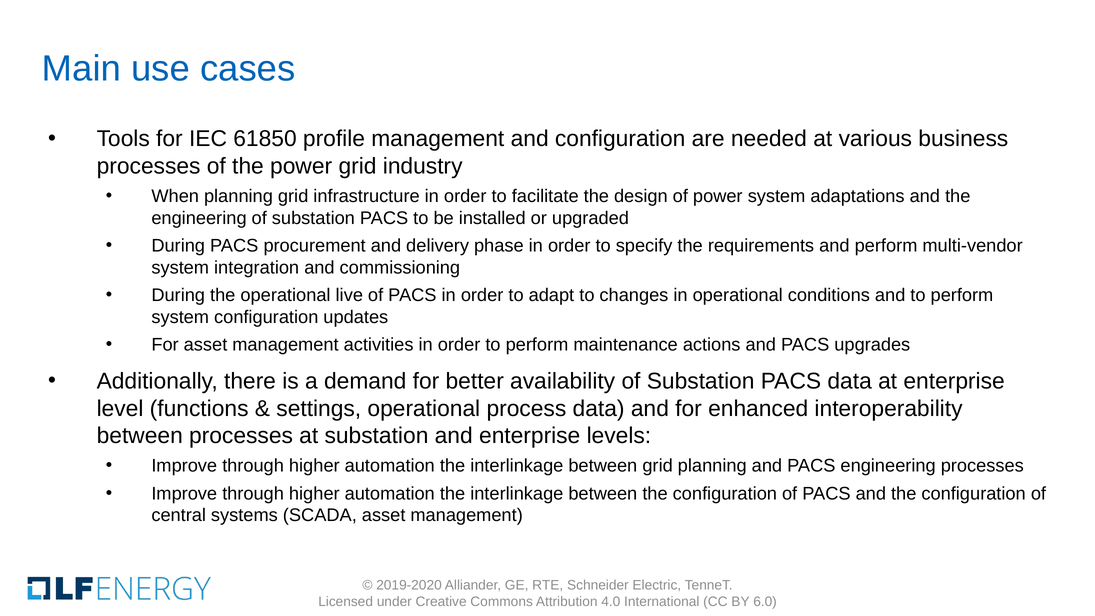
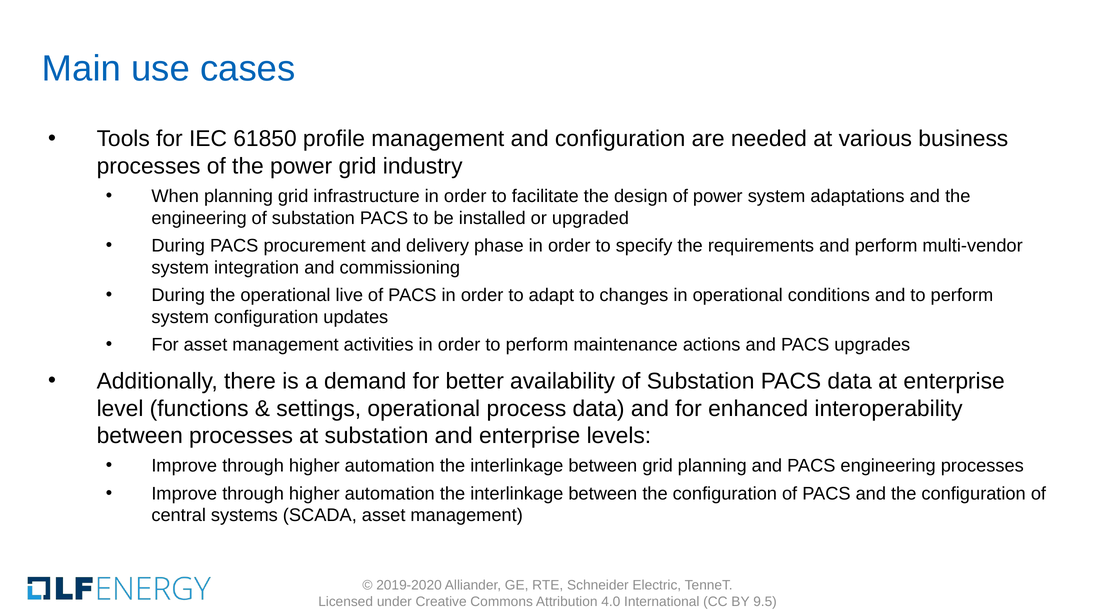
6.0: 6.0 -> 9.5
